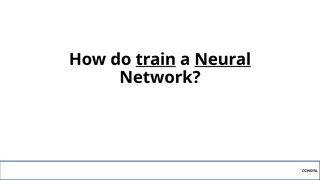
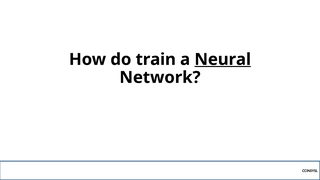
train underline: present -> none
